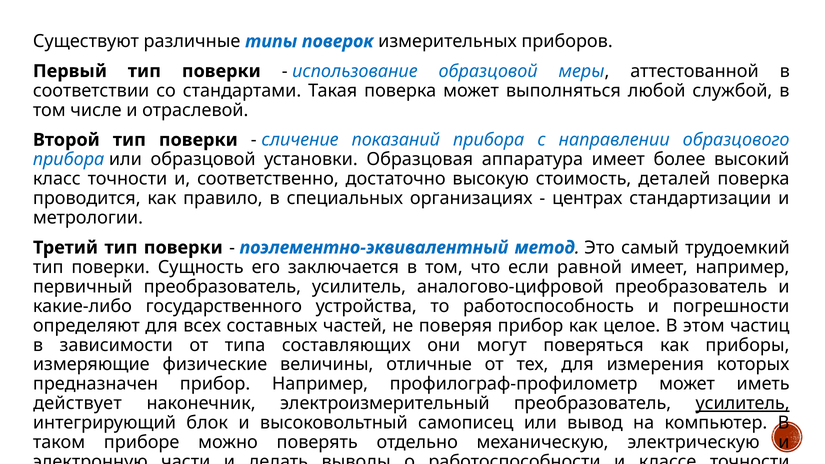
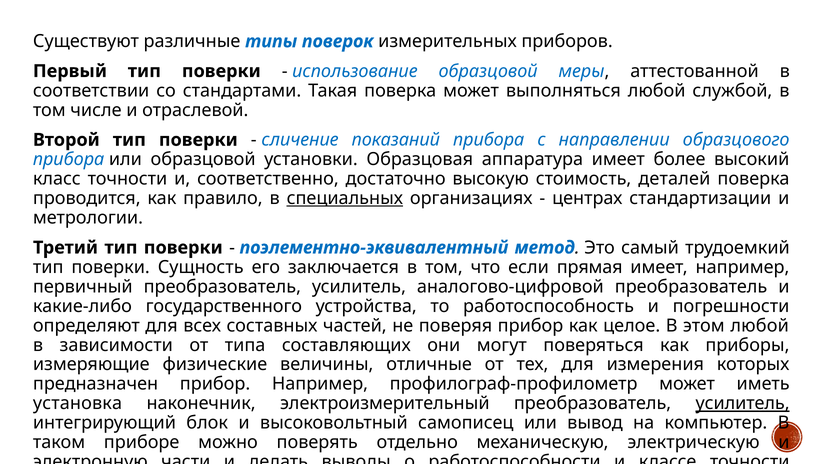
специальных underline: none -> present
равной: равной -> прямая
этом частиц: частиц -> любой
действует: действует -> установка
